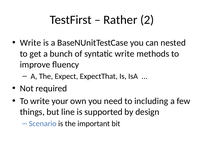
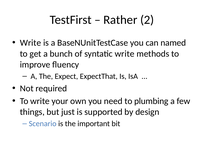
nested: nested -> named
including: including -> plumbing
line: line -> just
